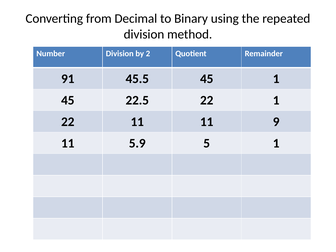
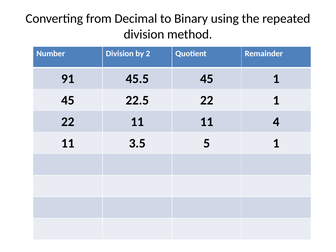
9: 9 -> 4
5.9: 5.9 -> 3.5
